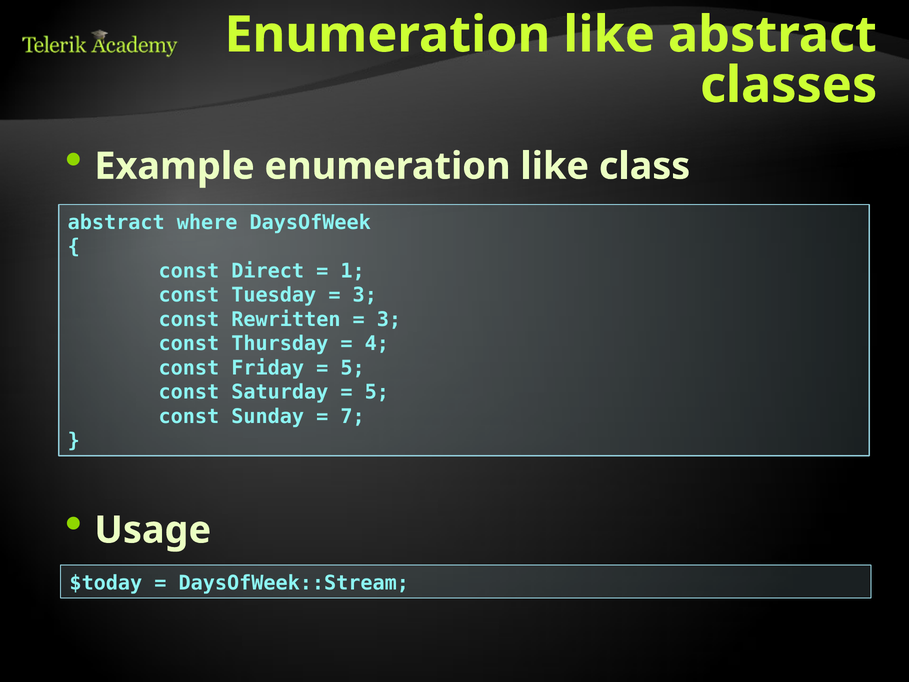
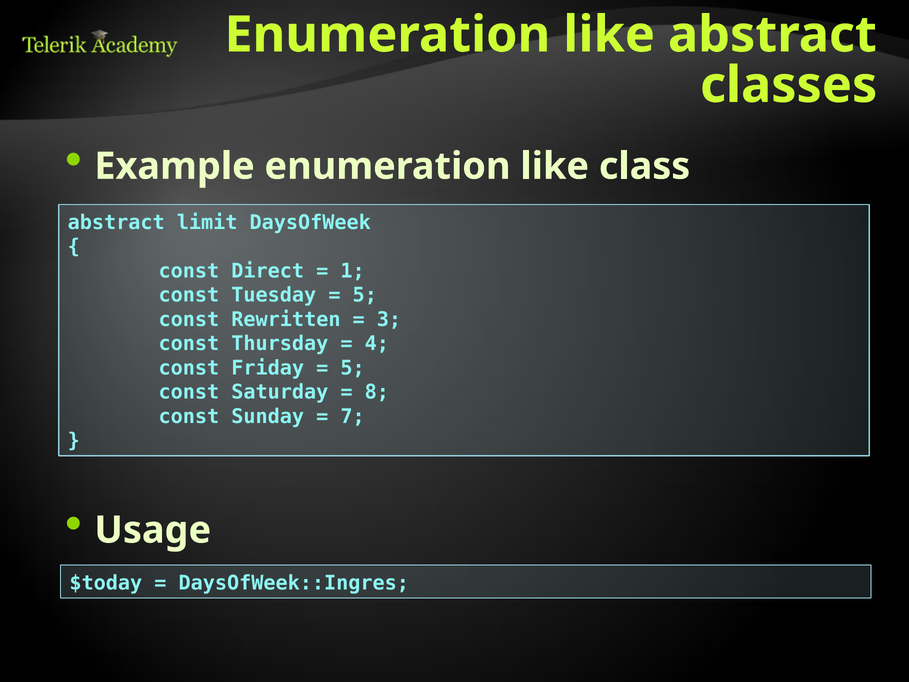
where: where -> limit
3 at (365, 295): 3 -> 5
5 at (377, 392): 5 -> 8
DaysOfWeek::Stream: DaysOfWeek::Stream -> DaysOfWeek::Ingres
